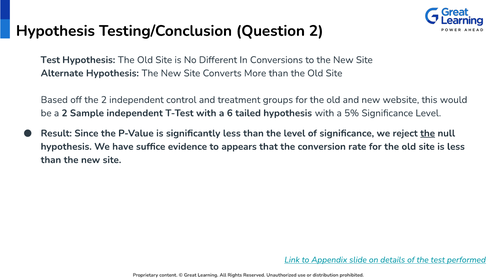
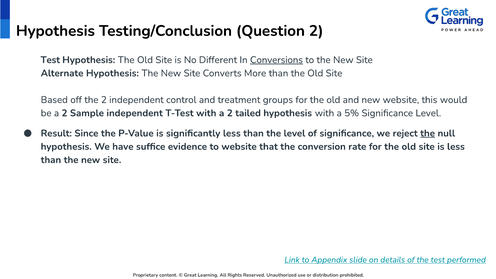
Conversions underline: none -> present
with a 6: 6 -> 2
to appears: appears -> website
